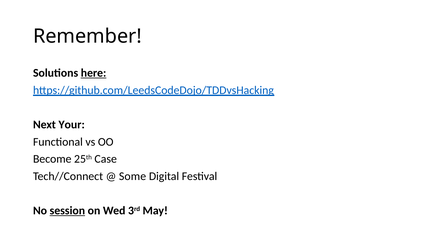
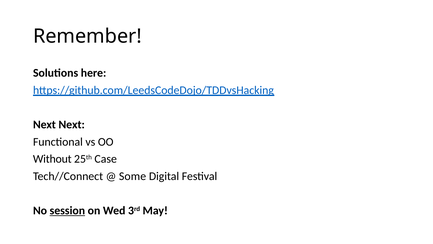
here underline: present -> none
Next Your: Your -> Next
Become: Become -> Without
